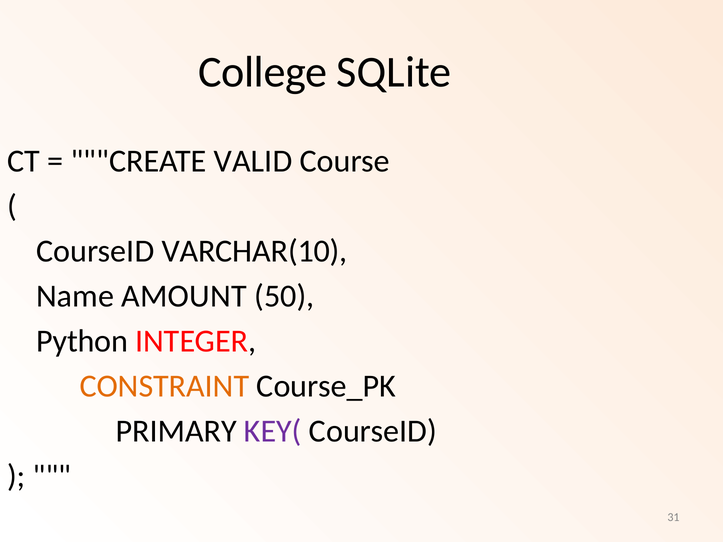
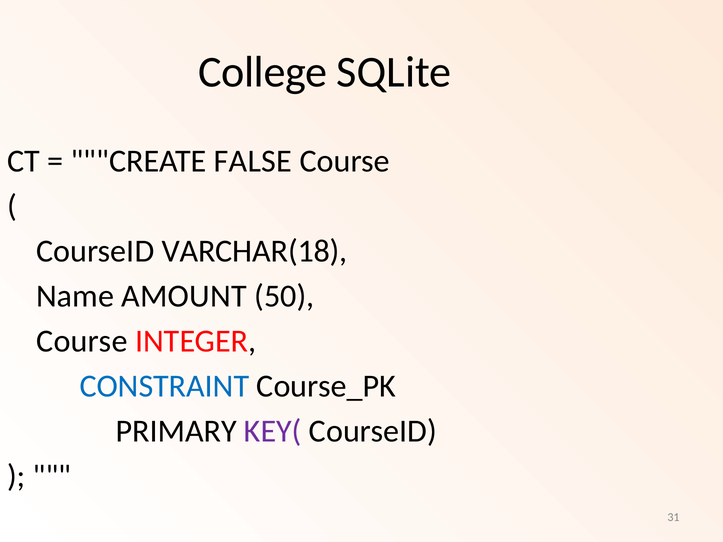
VALID: VALID -> FALSE
VARCHAR(10: VARCHAR(10 -> VARCHAR(18
Python at (82, 341): Python -> Course
CONSTRAINT colour: orange -> blue
